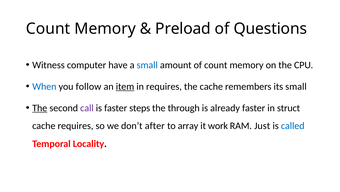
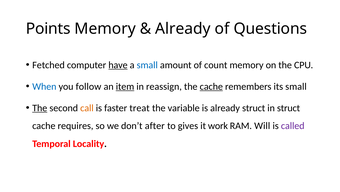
Count at (48, 29): Count -> Points
Preload at (183, 29): Preload -> Already
Witness: Witness -> Fetched
have underline: none -> present
in requires: requires -> reassign
cache at (211, 86) underline: none -> present
call colour: purple -> orange
steps: steps -> treat
through: through -> variable
already faster: faster -> struct
array: array -> gives
Just: Just -> Will
called colour: blue -> purple
